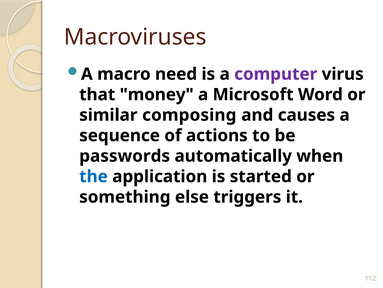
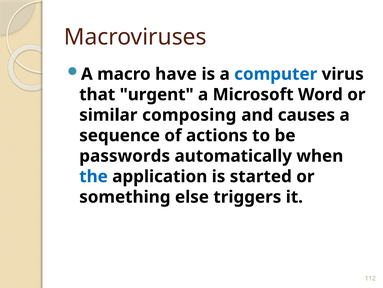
need: need -> have
computer colour: purple -> blue
money: money -> urgent
